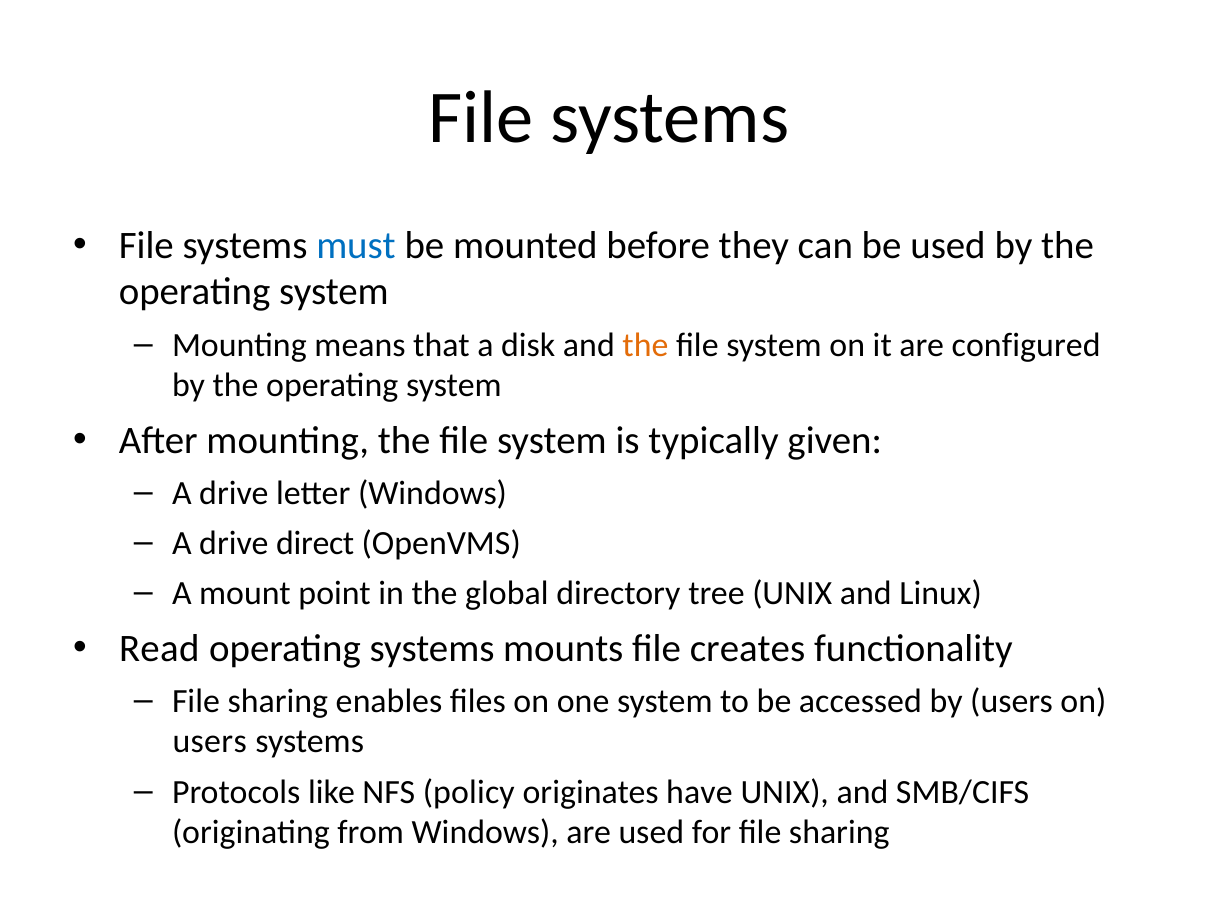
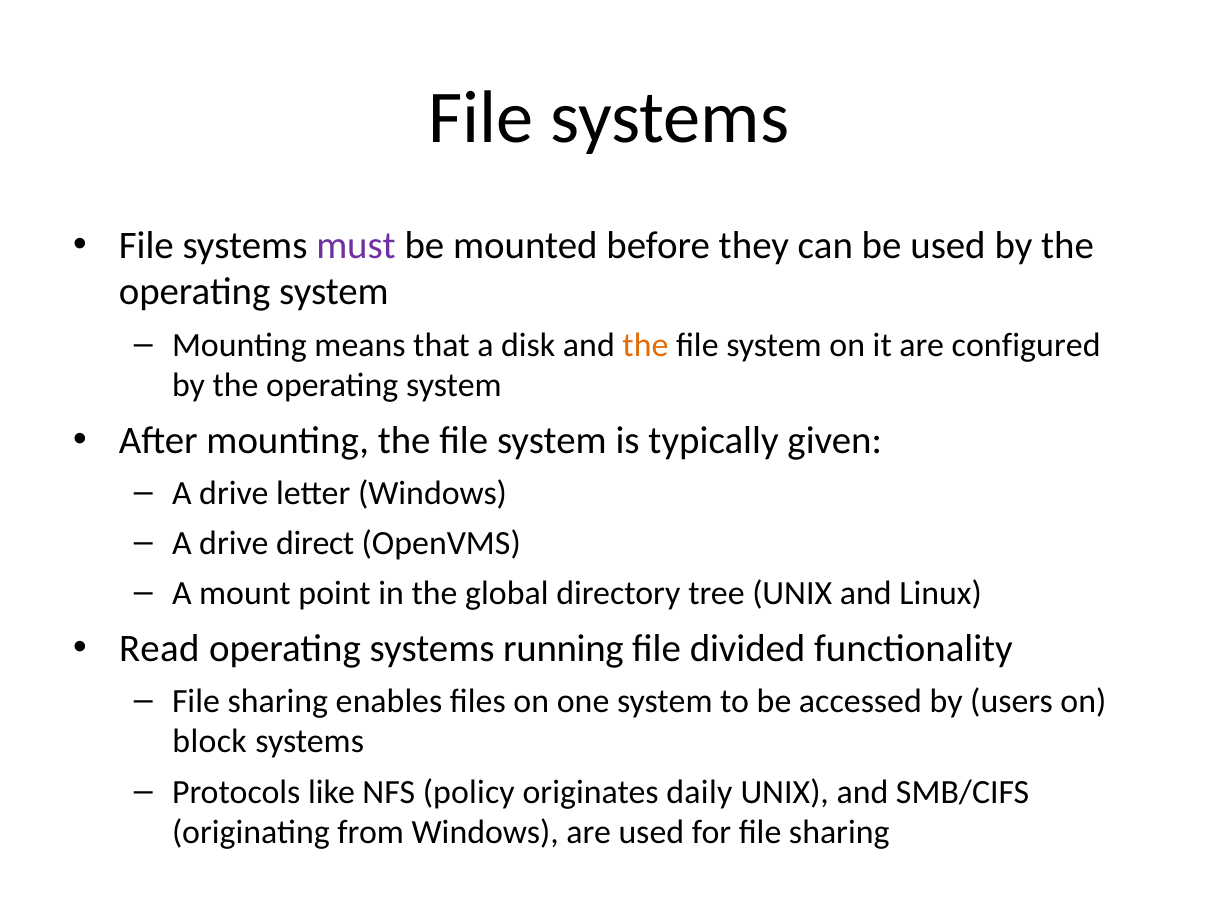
must colour: blue -> purple
mounts: mounts -> running
creates: creates -> divided
users at (210, 741): users -> block
have: have -> daily
